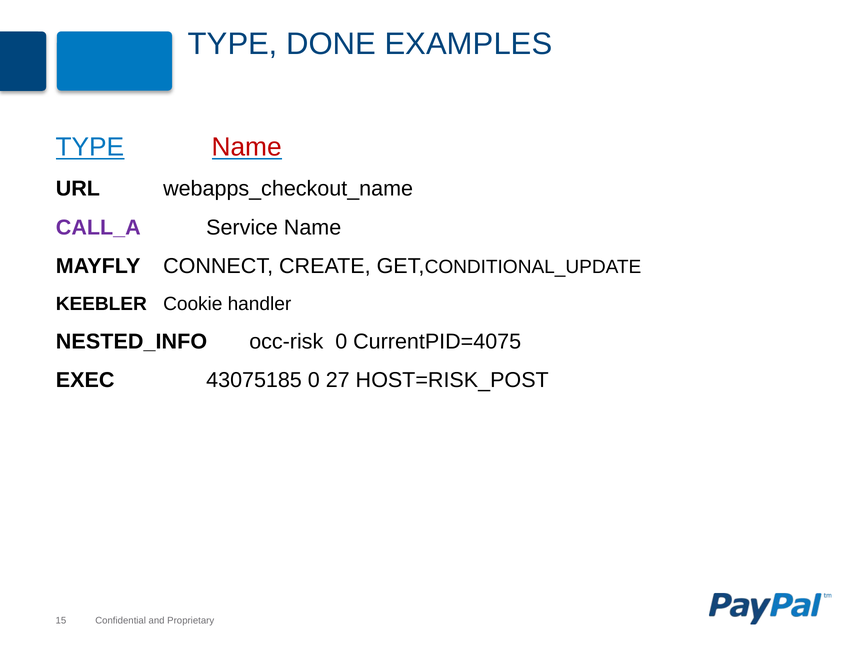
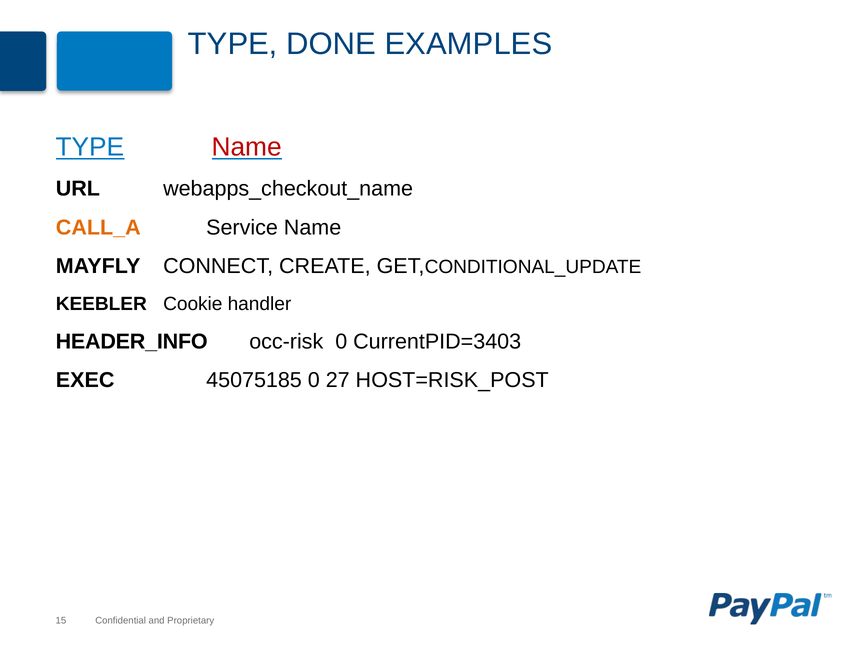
CALL_A colour: purple -> orange
NESTED_INFO: NESTED_INFO -> HEADER_INFO
CurrentPID=4075: CurrentPID=4075 -> CurrentPID=3403
43075185: 43075185 -> 45075185
